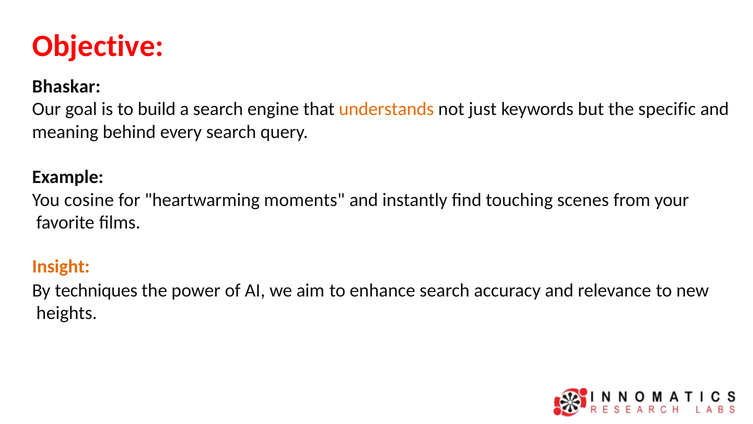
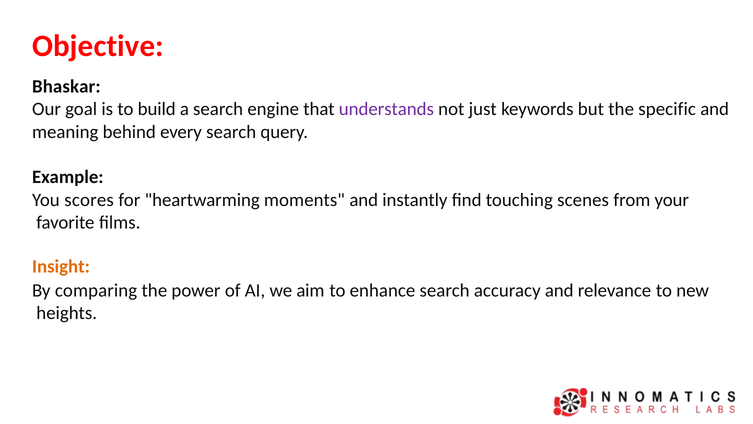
understands colour: orange -> purple
cosine: cosine -> scores
techniques: techniques -> comparing
